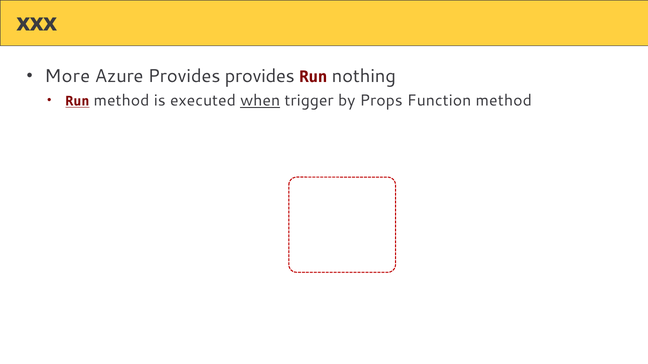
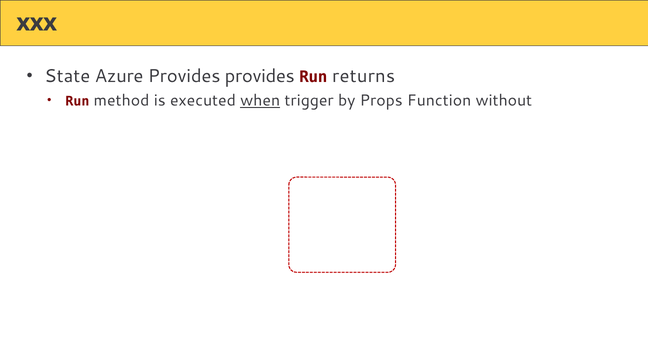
More: More -> State
nothing: nothing -> returns
Run at (77, 102) underline: present -> none
Function method: method -> without
